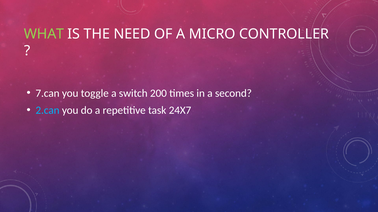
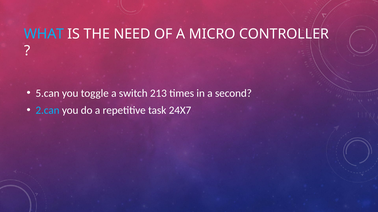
WHAT colour: light green -> light blue
7.can: 7.can -> 5.can
200: 200 -> 213
